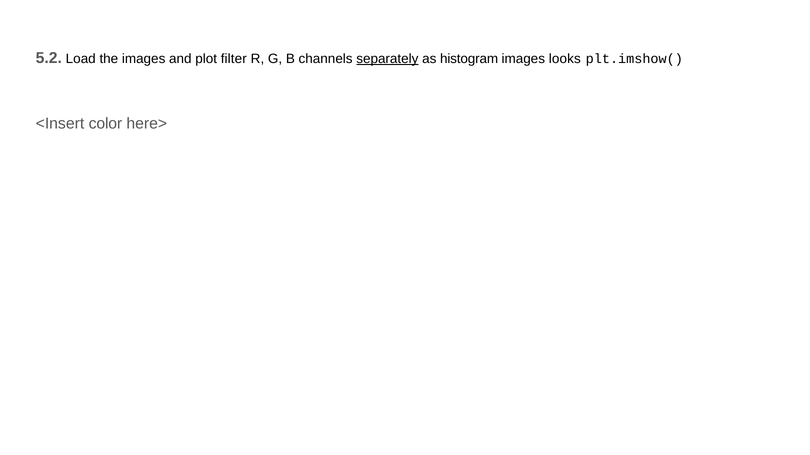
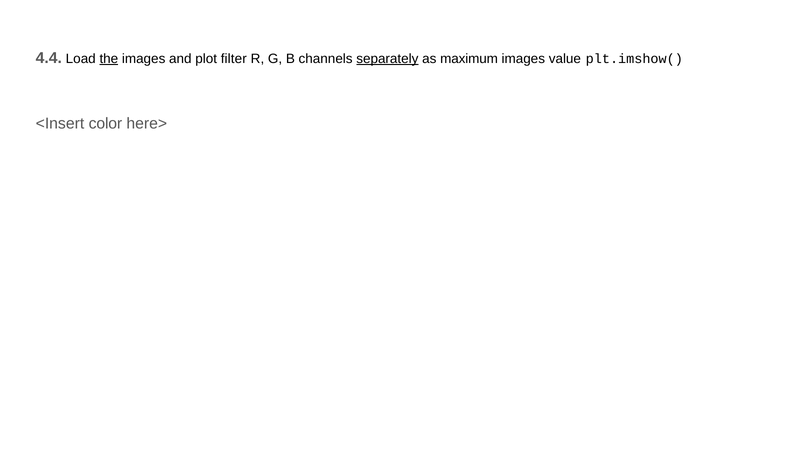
5.2: 5.2 -> 4.4
the underline: none -> present
histogram: histogram -> maximum
looks: looks -> value
